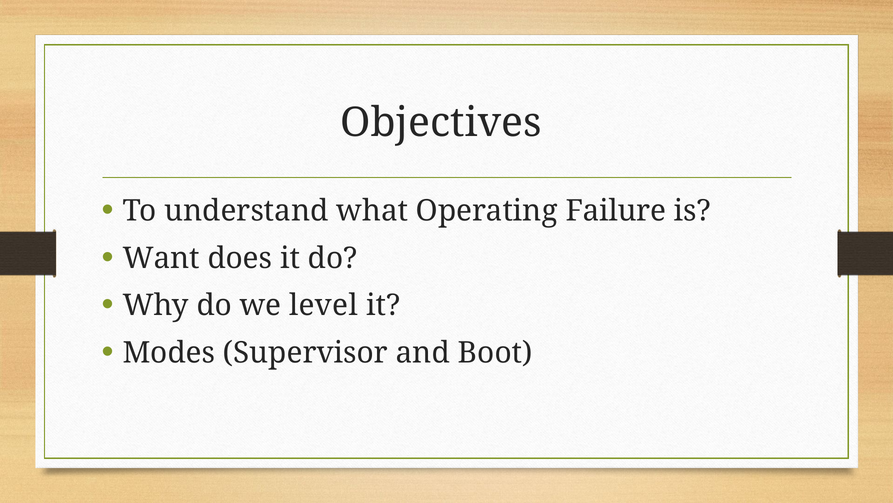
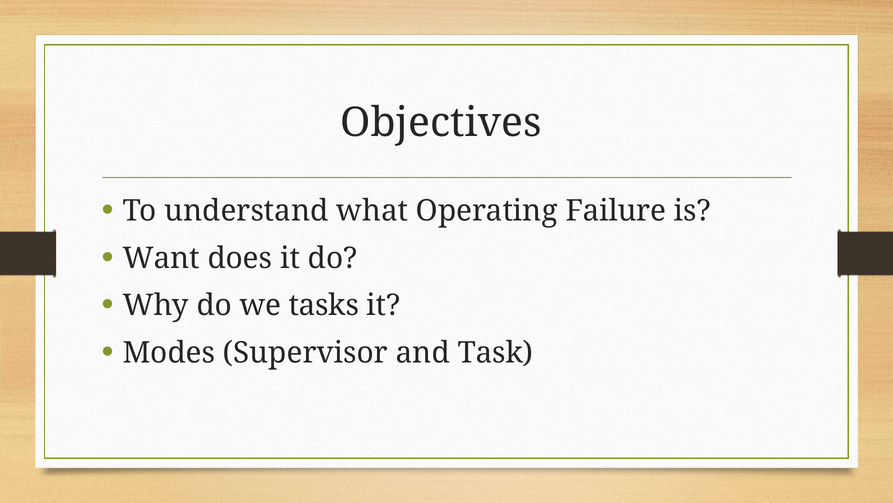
level: level -> tasks
Boot: Boot -> Task
